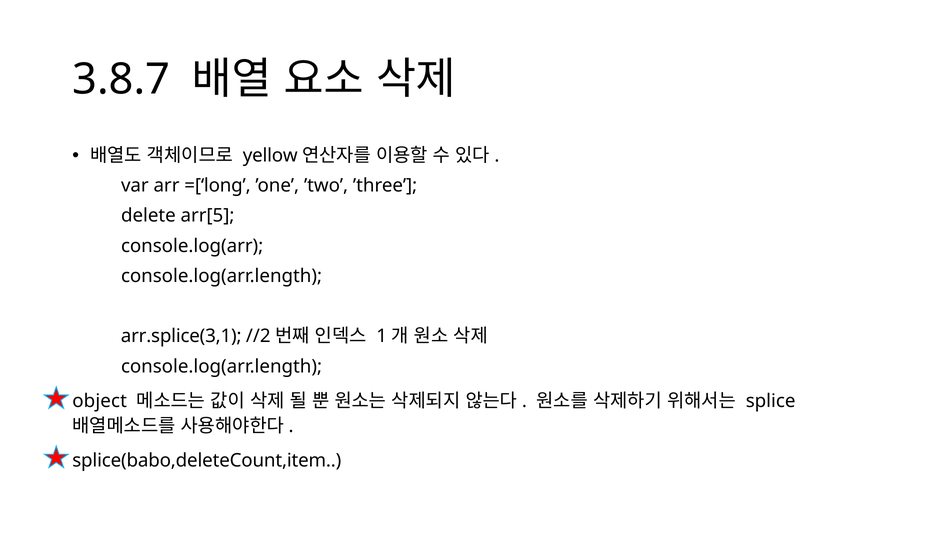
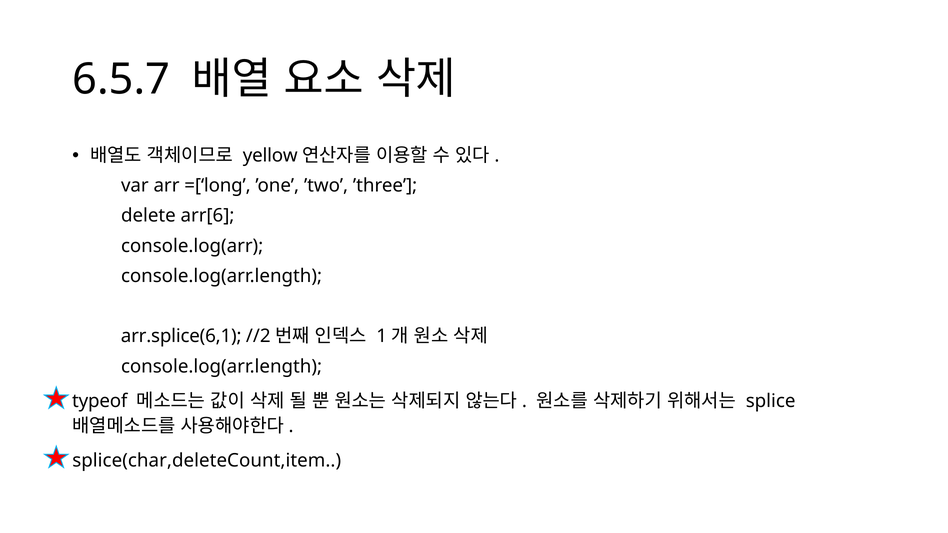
3.8.7: 3.8.7 -> 6.5.7
arr[5: arr[5 -> arr[6
arr.splice(3,1: arr.splice(3,1 -> arr.splice(6,1
object: object -> typeof
splice(babo,deleteCount,item: splice(babo,deleteCount,item -> splice(char,deleteCount,item
